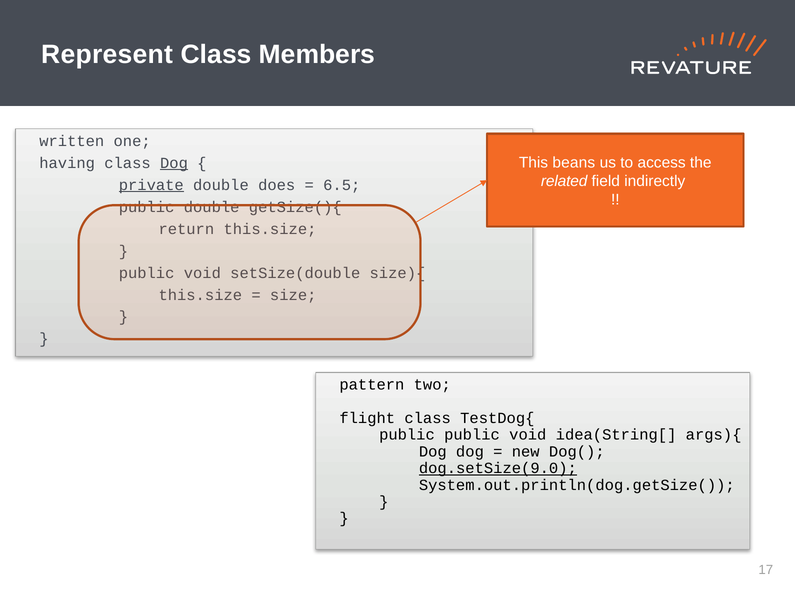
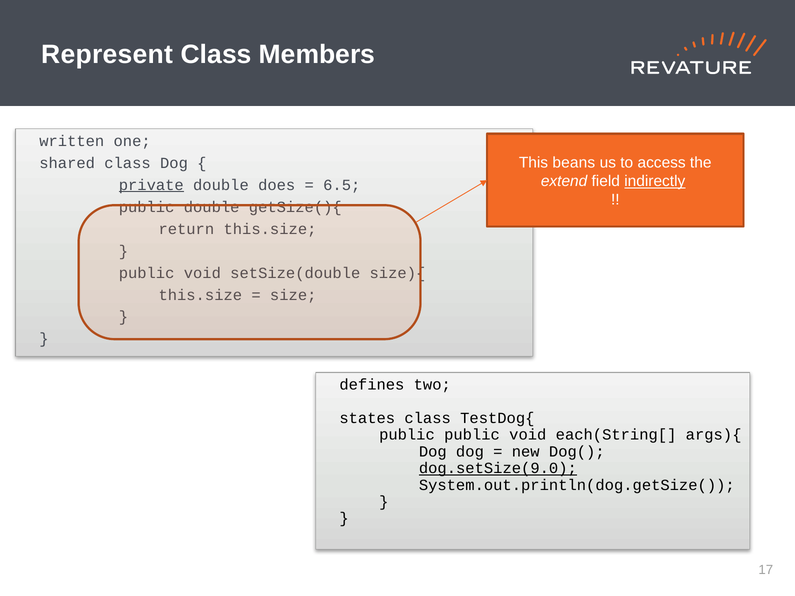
having: having -> shared
Dog at (174, 163) underline: present -> none
related: related -> extend
indirectly underline: none -> present
pattern: pattern -> defines
flight: flight -> states
idea(String[: idea(String[ -> each(String[
